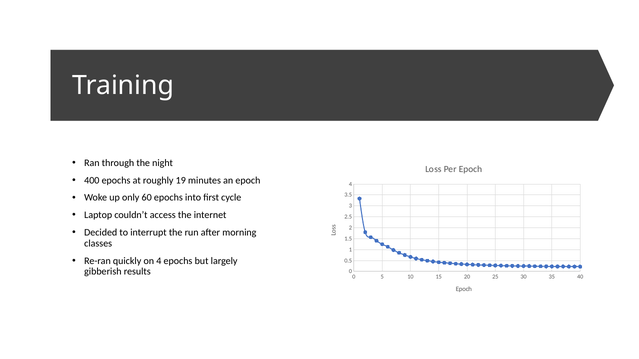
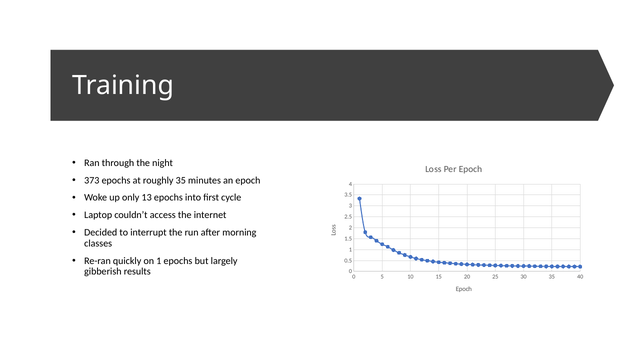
400: 400 -> 373
roughly 19: 19 -> 35
60: 60 -> 13
on 4: 4 -> 1
